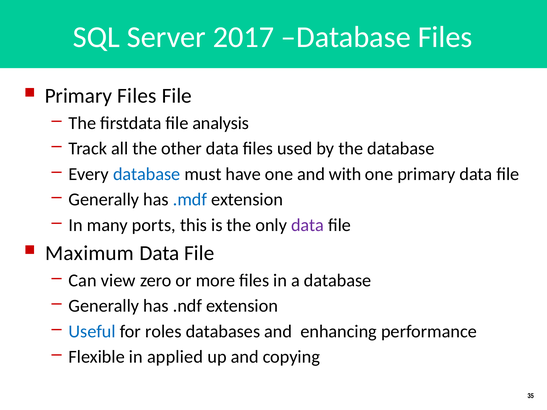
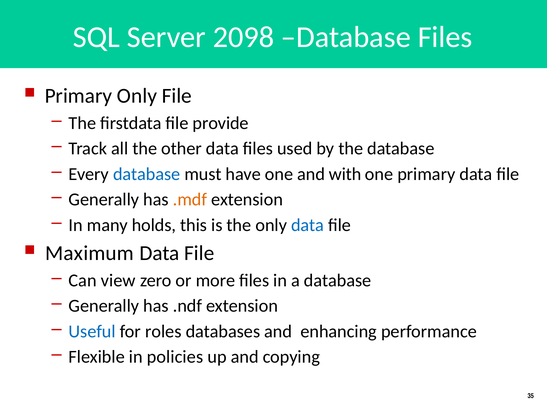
2017: 2017 -> 2098
Primary Files: Files -> Only
analysis: analysis -> provide
.mdf colour: blue -> orange
ports: ports -> holds
data at (308, 225) colour: purple -> blue
applied: applied -> policies
